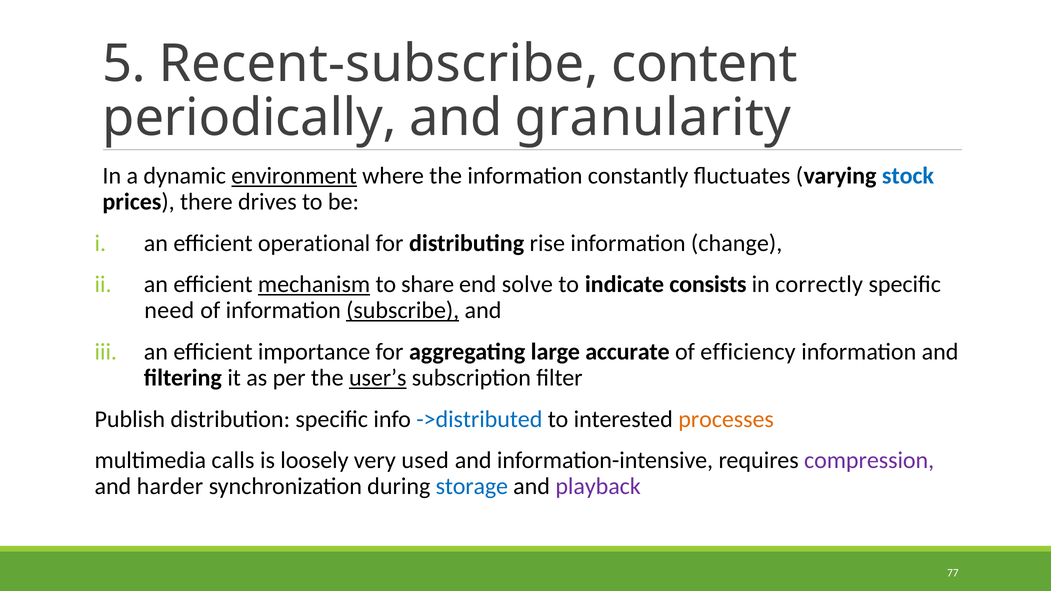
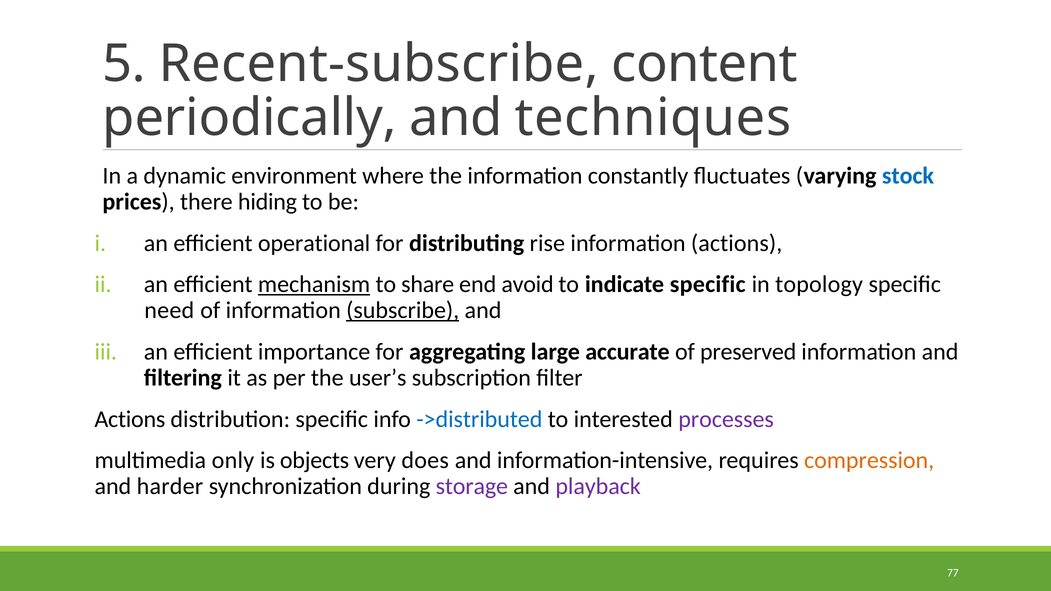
granularity: granularity -> techniques
environment underline: present -> none
drives: drives -> hiding
information change: change -> actions
solve: solve -> avoid
indicate consists: consists -> specific
correctly: correctly -> topology
efficiency: efficiency -> preserved
user’s underline: present -> none
Publish at (130, 419): Publish -> Actions
processes colour: orange -> purple
calls: calls -> only
loosely: loosely -> objects
used: used -> does
compression colour: purple -> orange
storage colour: blue -> purple
